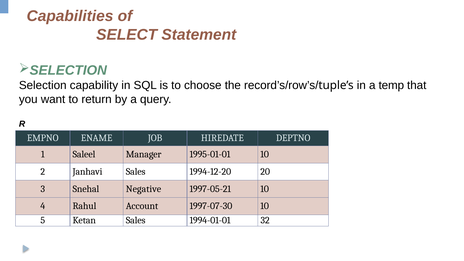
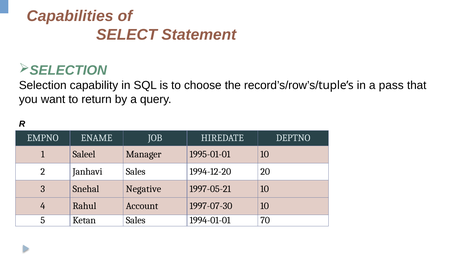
temp: temp -> pass
32: 32 -> 70
